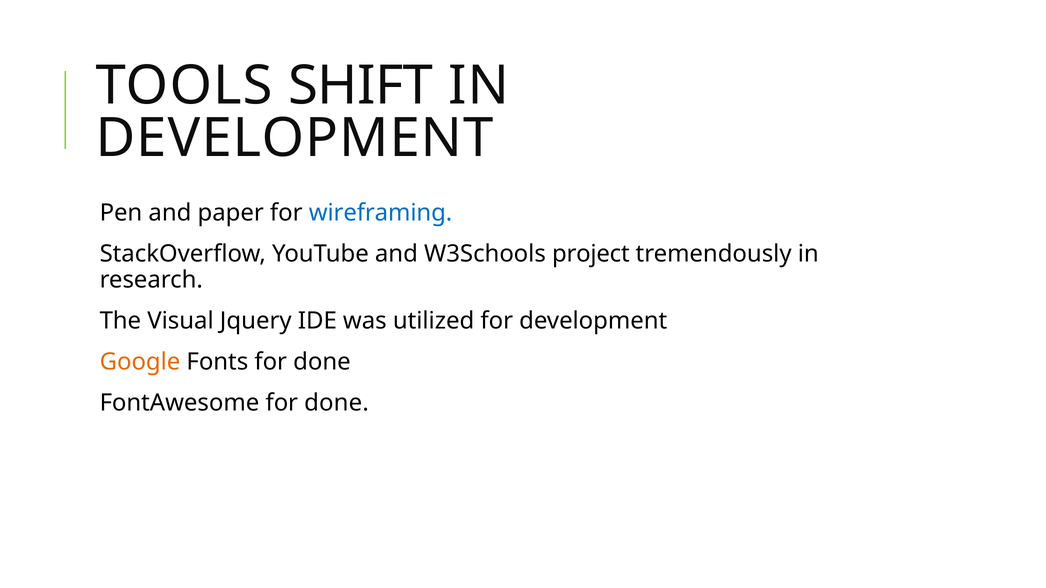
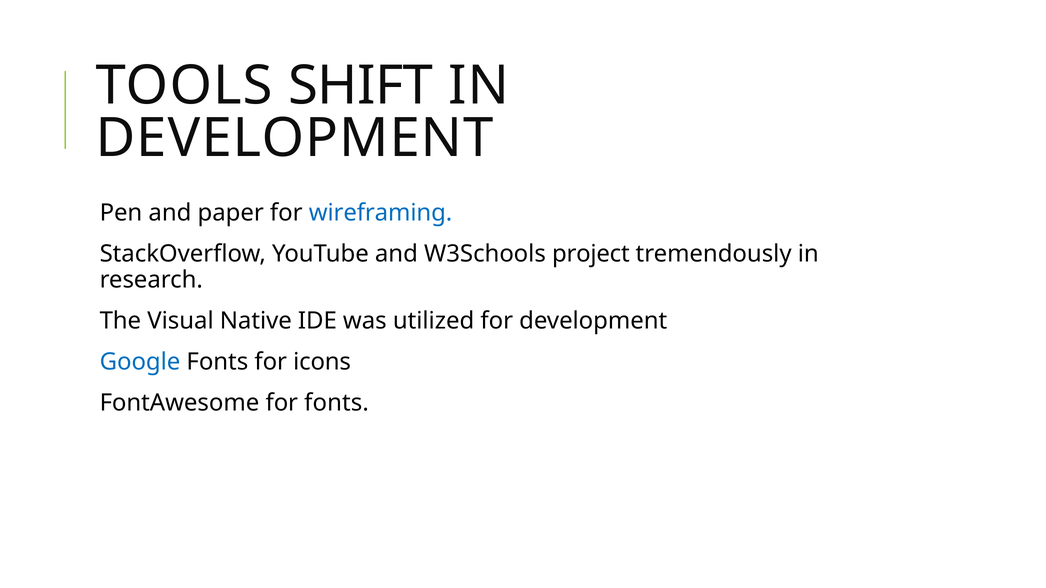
Jquery: Jquery -> Native
Google colour: orange -> blue
Fonts for done: done -> icons
FontAwesome for done: done -> fonts
